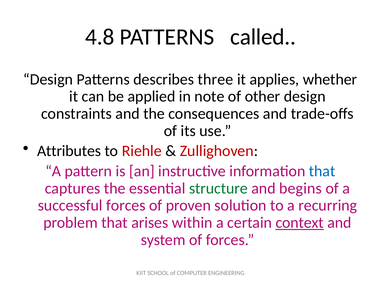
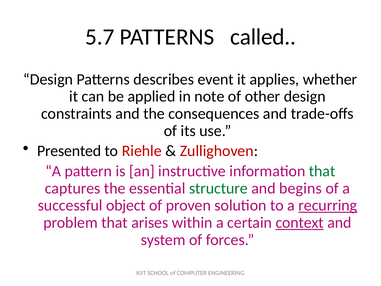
4.8: 4.8 -> 5.7
three: three -> event
Attributes: Attributes -> Presented
that at (322, 171) colour: blue -> green
successful forces: forces -> object
recurring underline: none -> present
